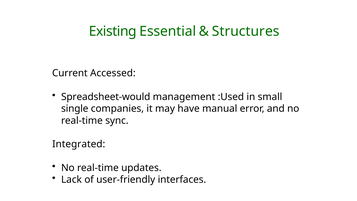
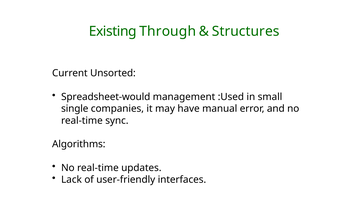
Essential: Essential -> Through
Accessed: Accessed -> Unsorted
Integrated: Integrated -> Algorithms
